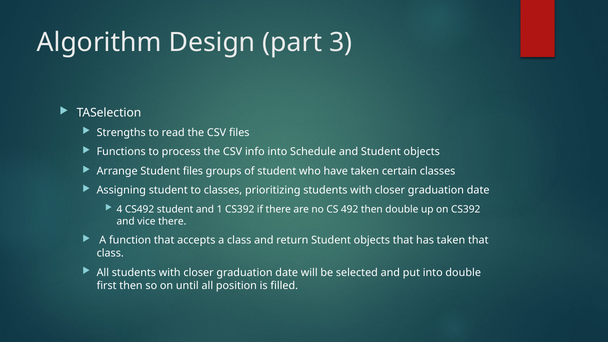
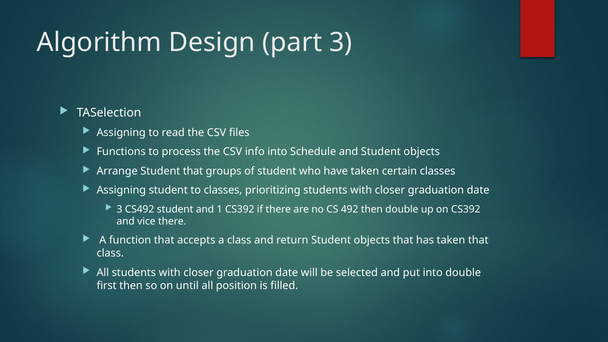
Strengths at (121, 133): Strengths -> Assigning
Student files: files -> that
4 at (119, 209): 4 -> 3
